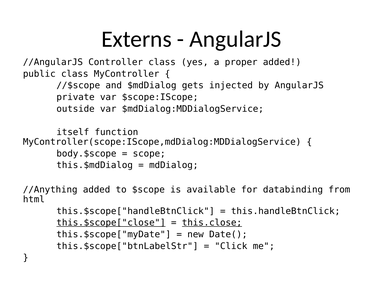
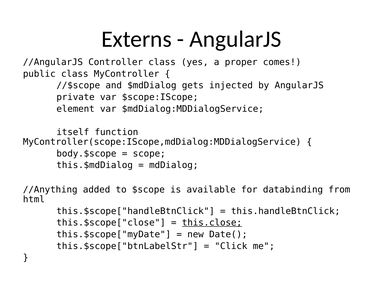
proper added: added -> comes
outside: outside -> element
this.$scope["close underline: present -> none
